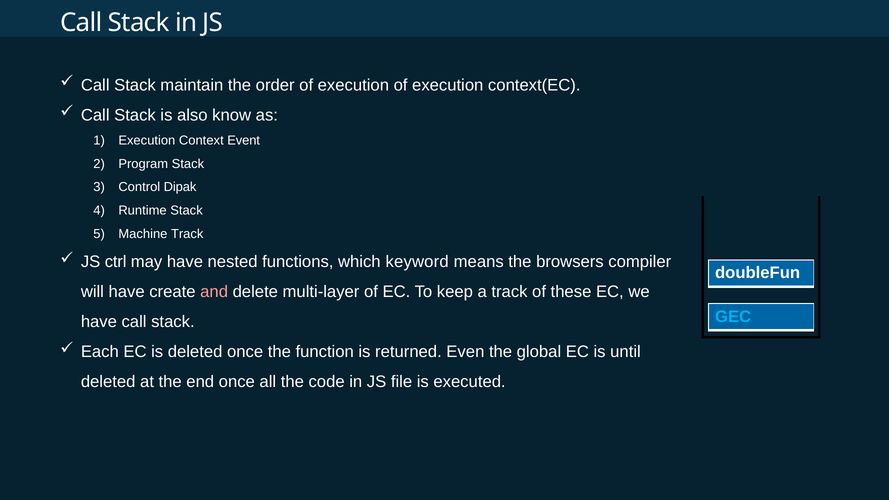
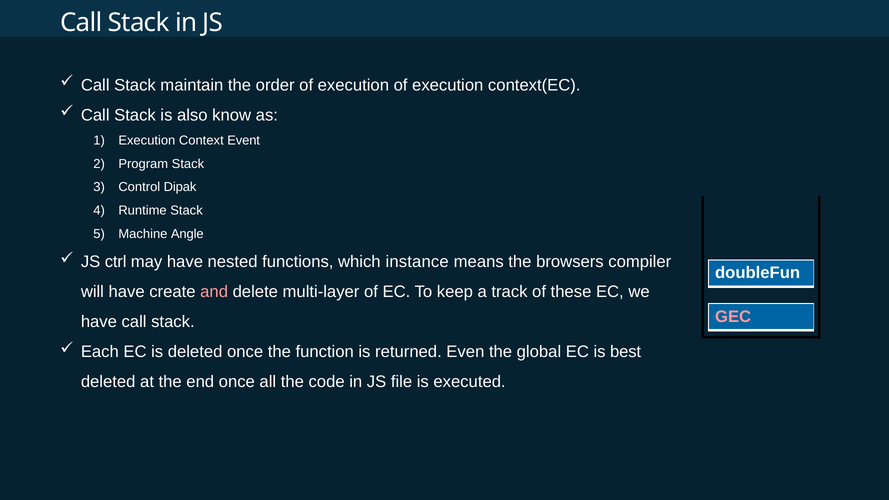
Machine Track: Track -> Angle
keyword: keyword -> instance
GEC colour: light blue -> pink
until: until -> best
